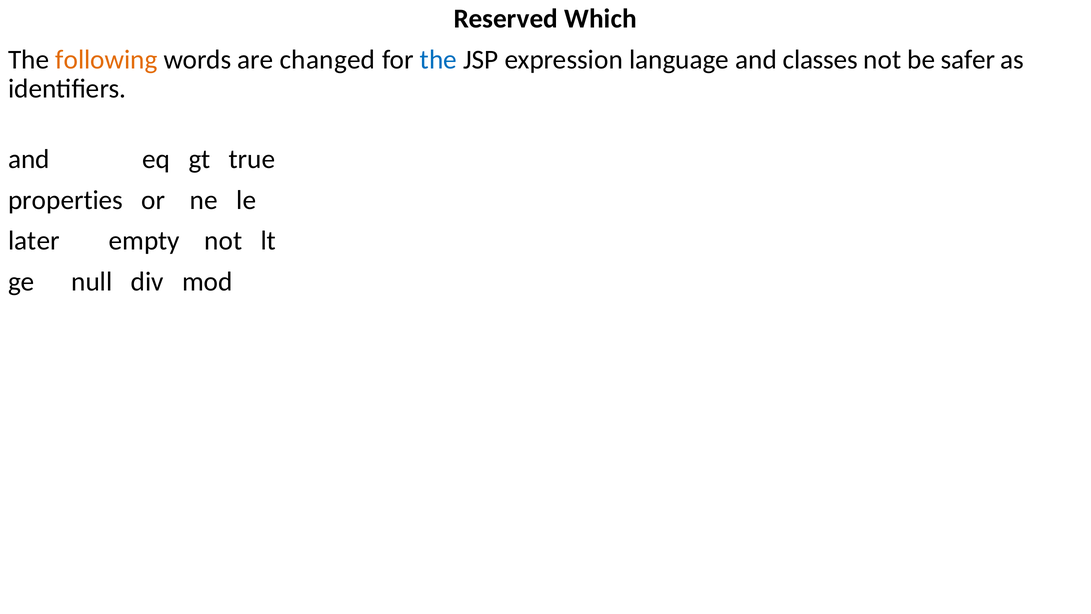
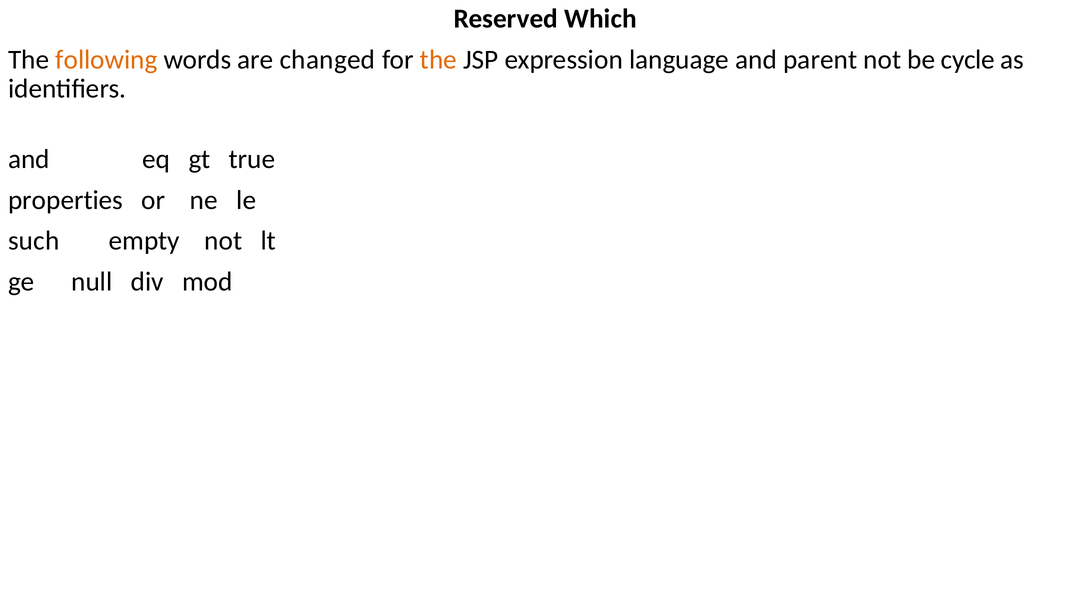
the at (438, 59) colour: blue -> orange
classes: classes -> parent
safer: safer -> cycle
later: later -> such
